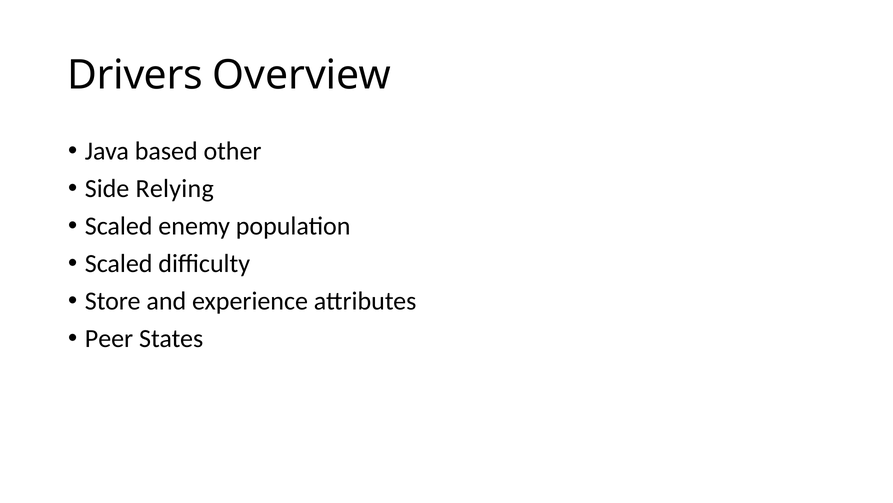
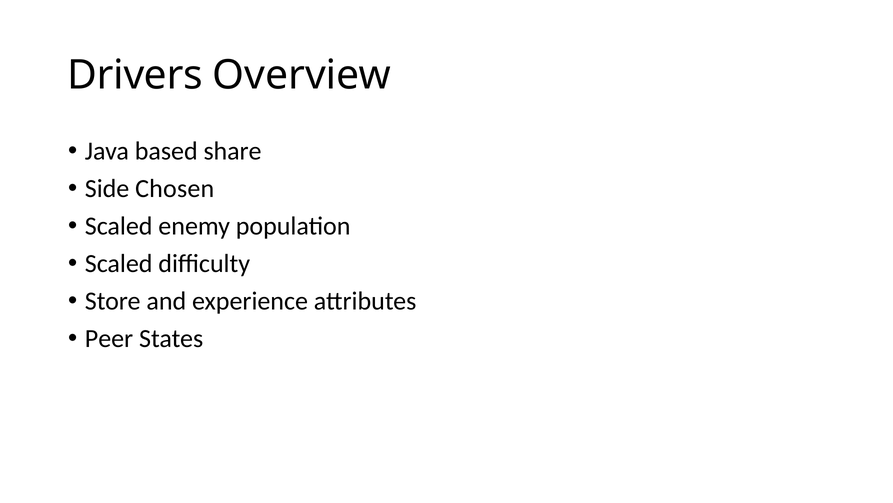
other: other -> share
Relying: Relying -> Chosen
